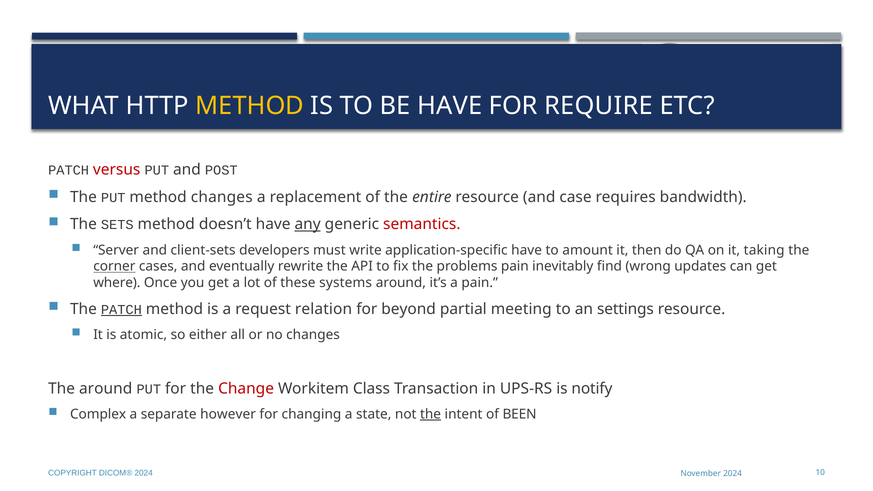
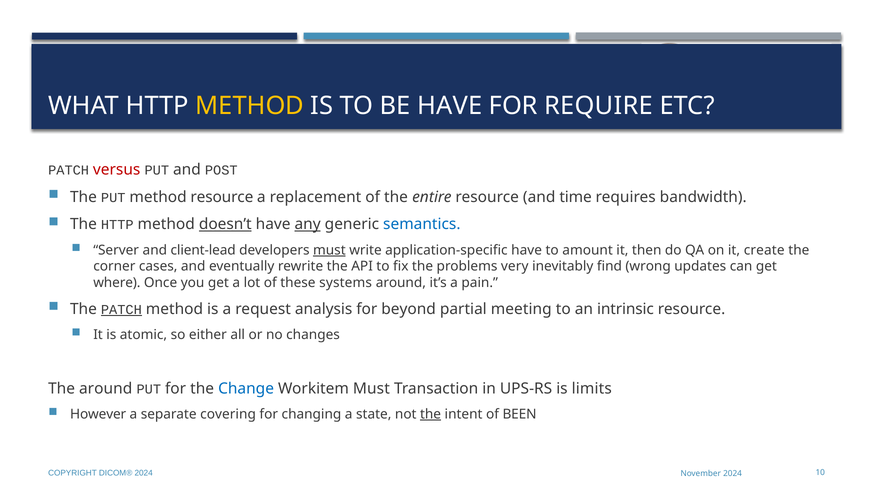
method changes: changes -> resource
case: case -> time
The SETS: SETS -> HTTP
doesn’t underline: none -> present
semantics colour: red -> blue
client-sets: client-sets -> client-lead
must at (329, 250) underline: none -> present
taking: taking -> create
corner underline: present -> none
problems pain: pain -> very
relation: relation -> analysis
settings: settings -> intrinsic
Change colour: red -> blue
Workitem Class: Class -> Must
notify: notify -> limits
Complex: Complex -> However
however: however -> covering
